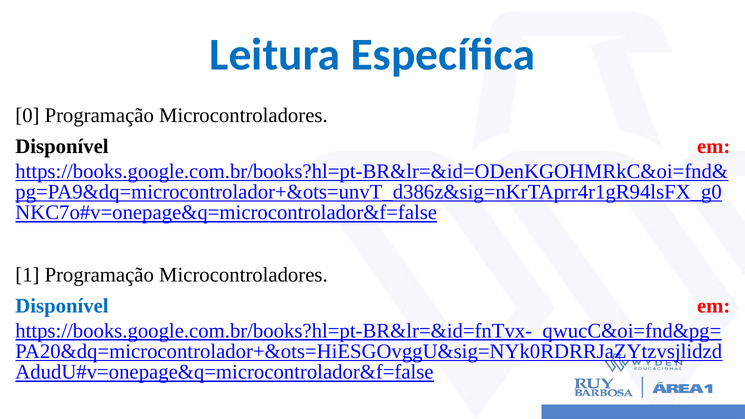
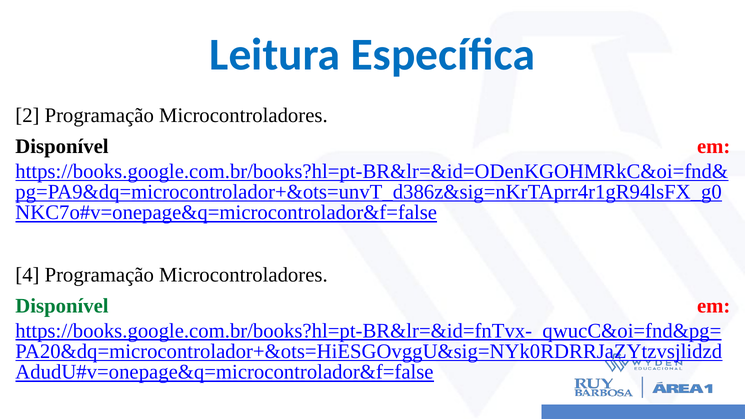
0: 0 -> 2
1: 1 -> 4
Disponível at (62, 306) colour: blue -> green
